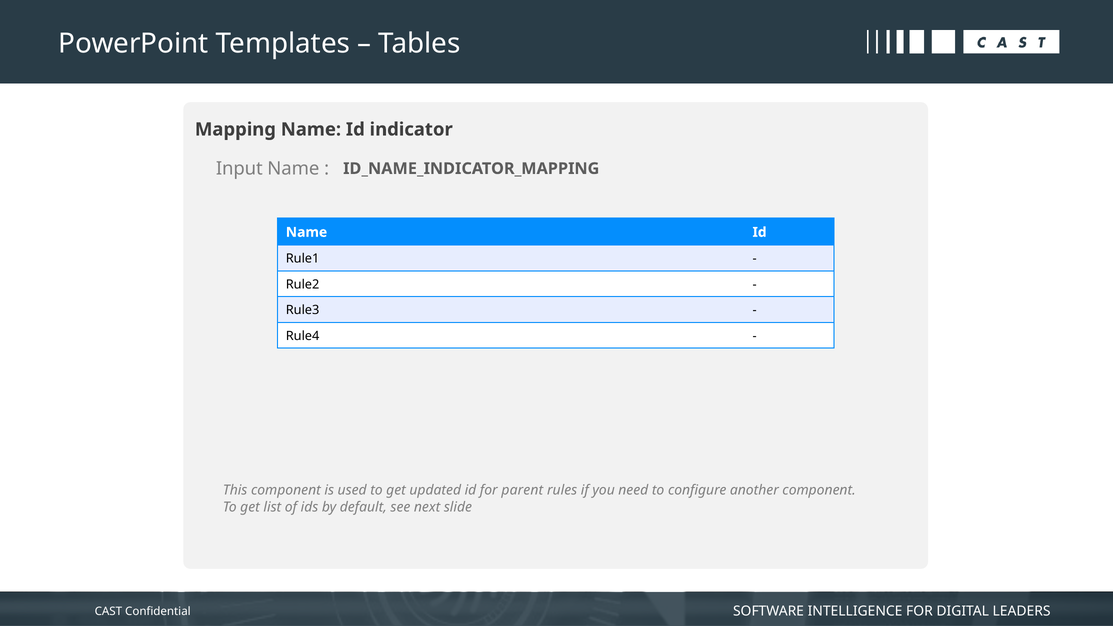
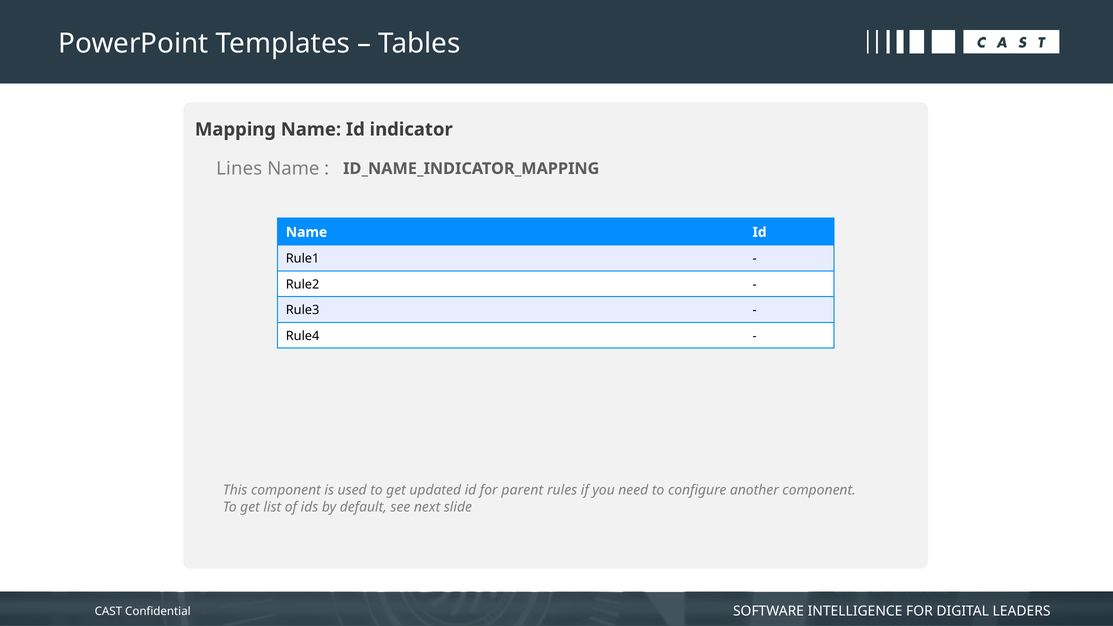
Input: Input -> Lines
